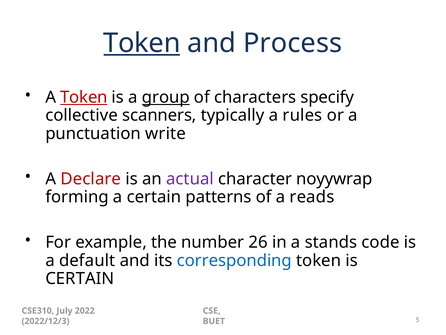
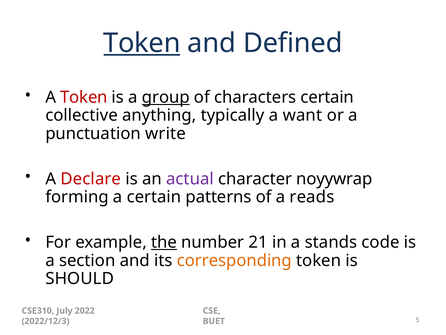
Process: Process -> Defined
Token at (84, 97) underline: present -> none
characters specify: specify -> certain
scanners: scanners -> anything
rules: rules -> want
the underline: none -> present
26: 26 -> 21
default: default -> section
corresponding colour: blue -> orange
CERTAIN at (80, 278): CERTAIN -> SHOULD
